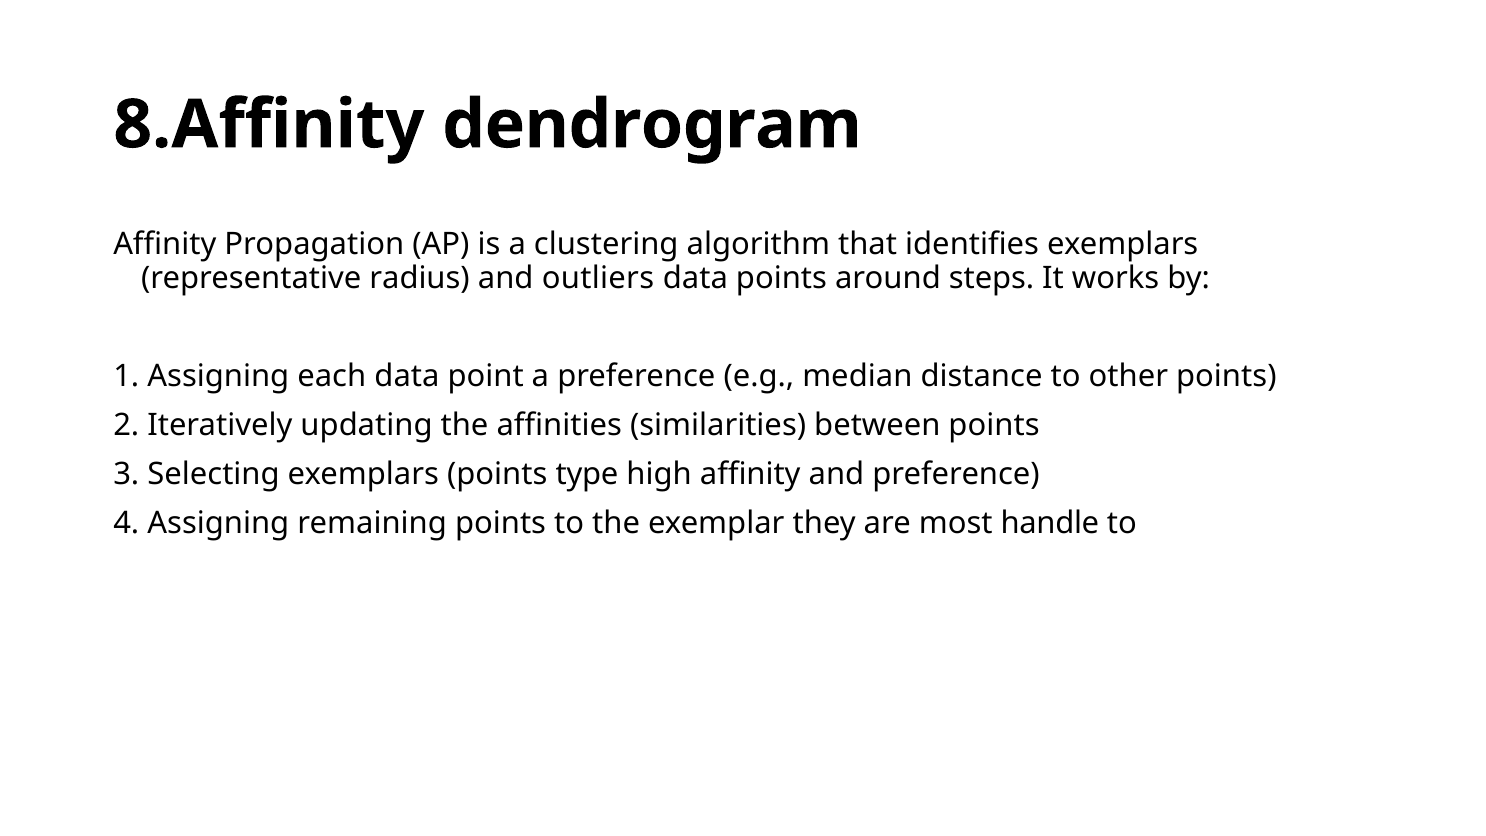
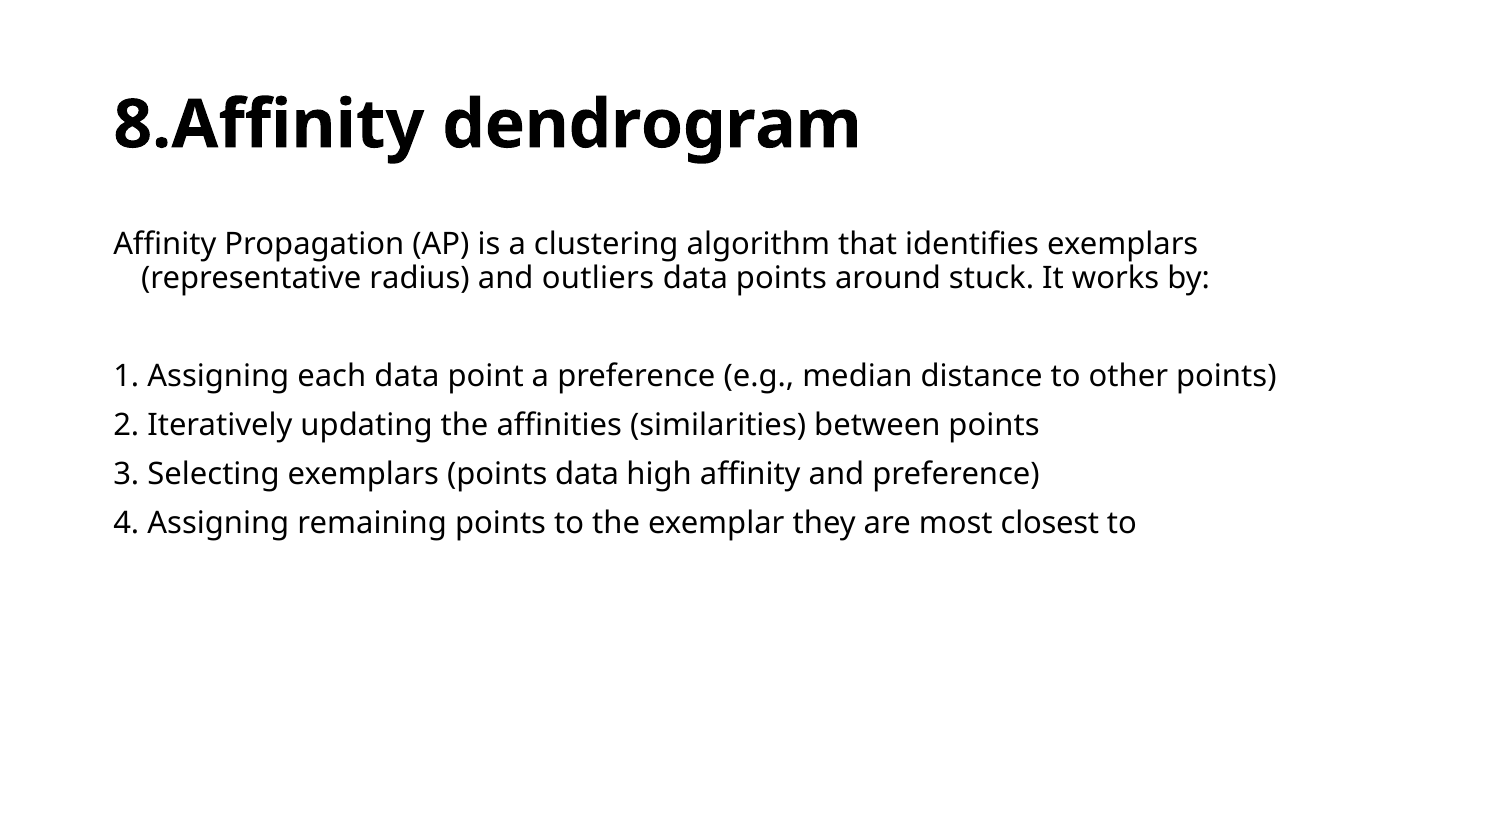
steps: steps -> stuck
points type: type -> data
handle: handle -> closest
